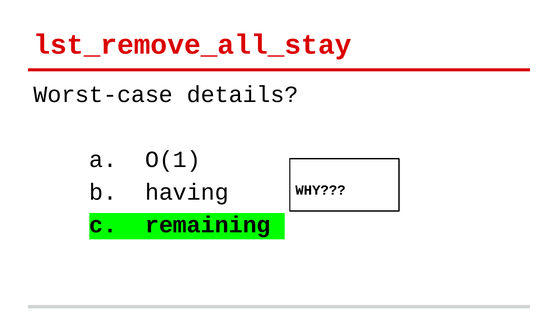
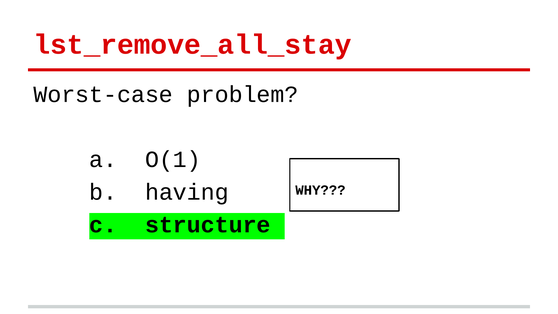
details: details -> problem
remaining: remaining -> structure
